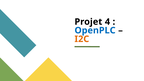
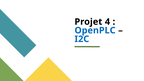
I2C colour: orange -> blue
